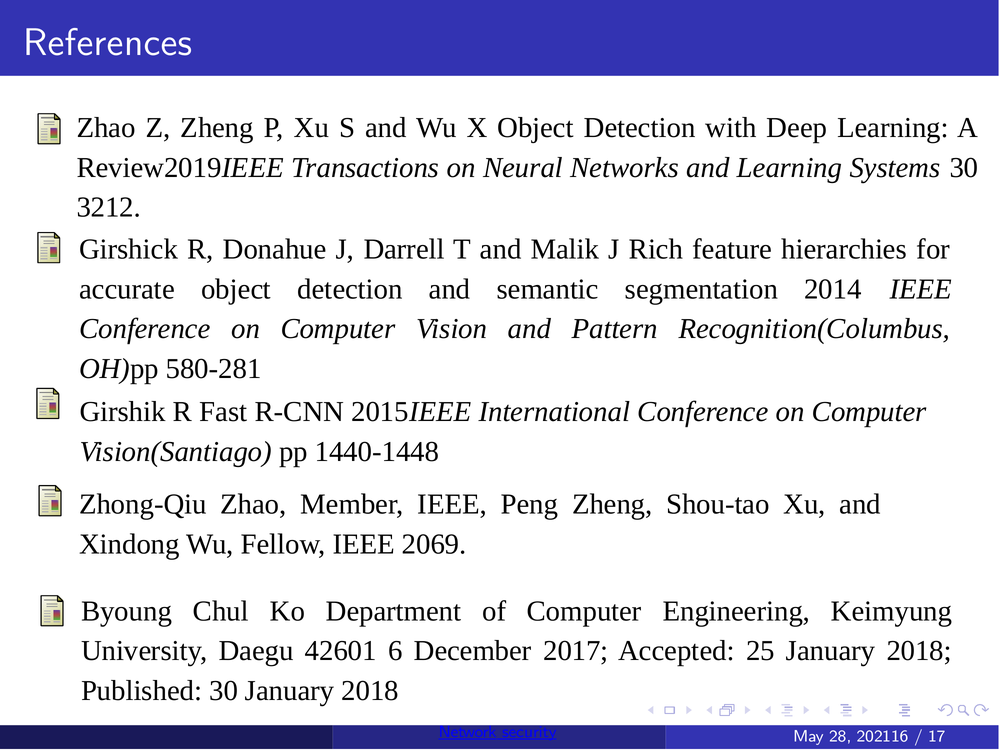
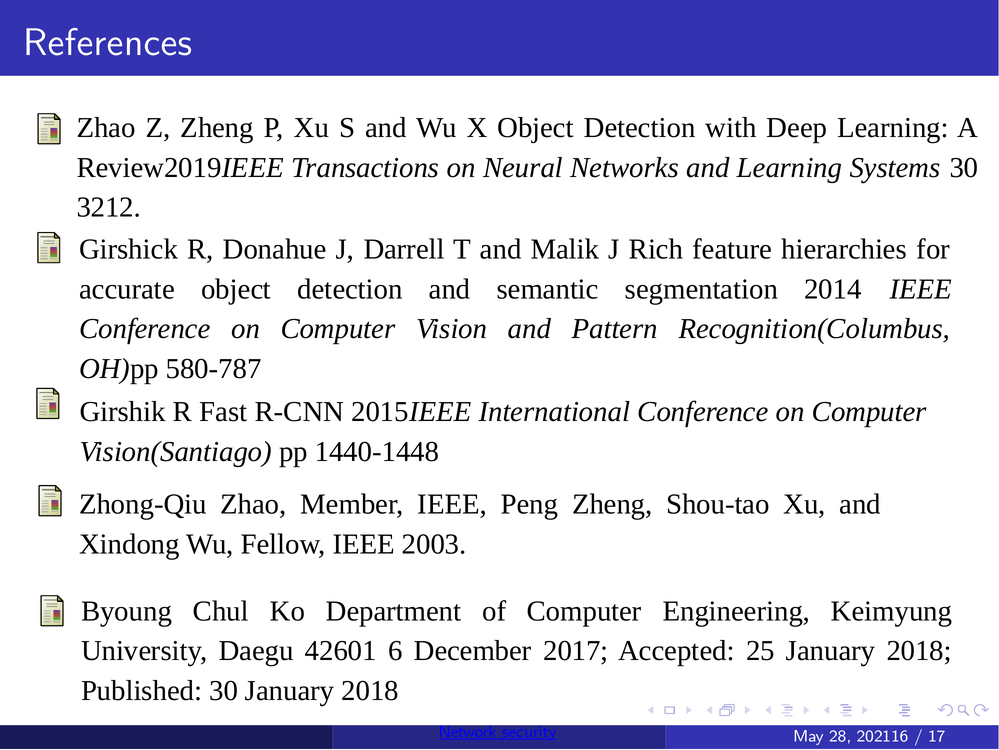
580-281: 580-281 -> 580-787
2069: 2069 -> 2003
